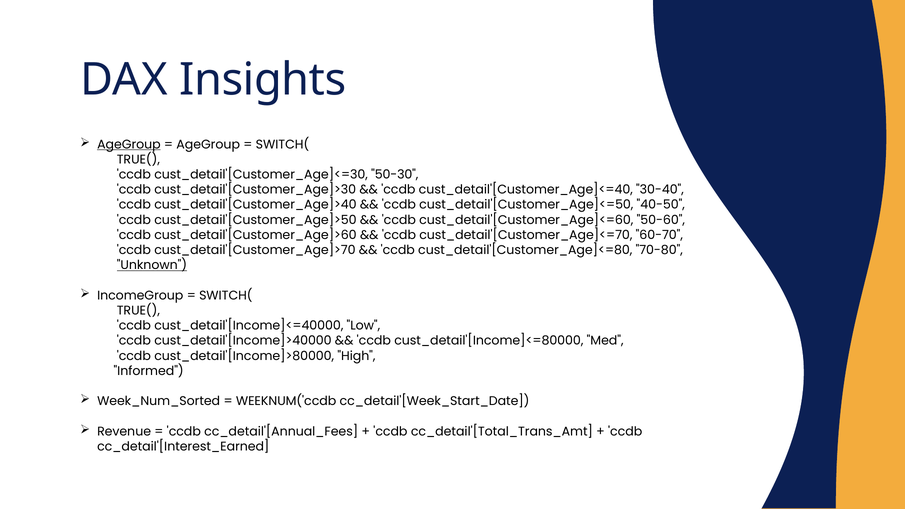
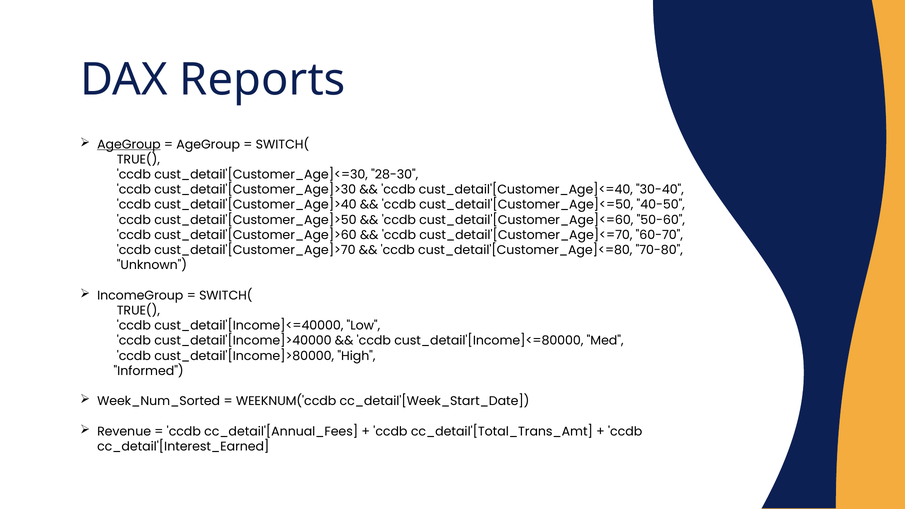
Insights: Insights -> Reports
50-30: 50-30 -> 28-30
Unknown underline: present -> none
